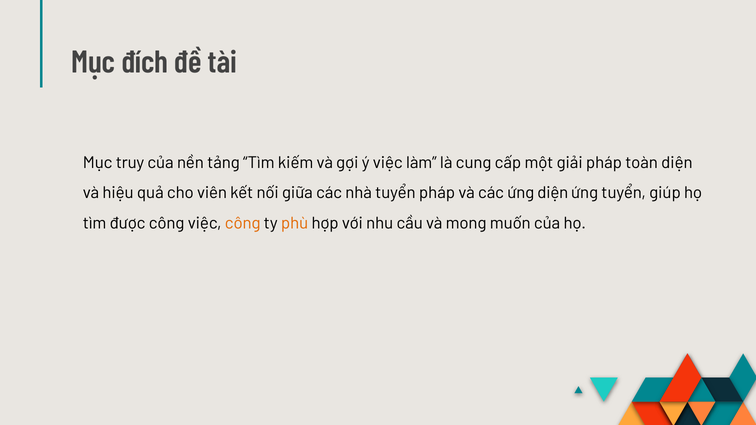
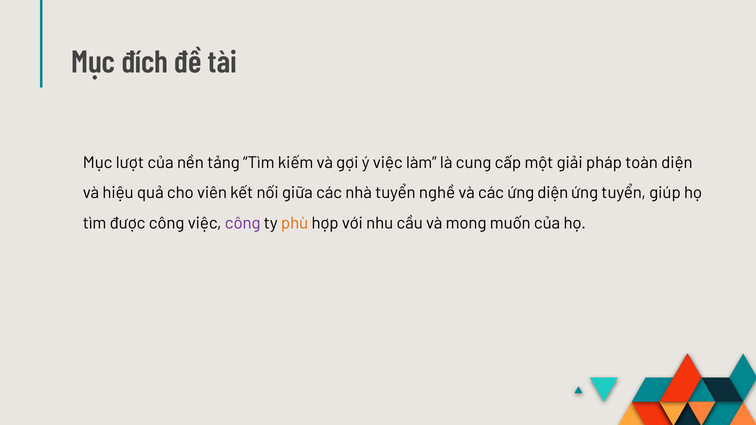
truy: truy -> lượt
tuyển pháp: pháp -> nghề
công at (243, 223) colour: orange -> purple
